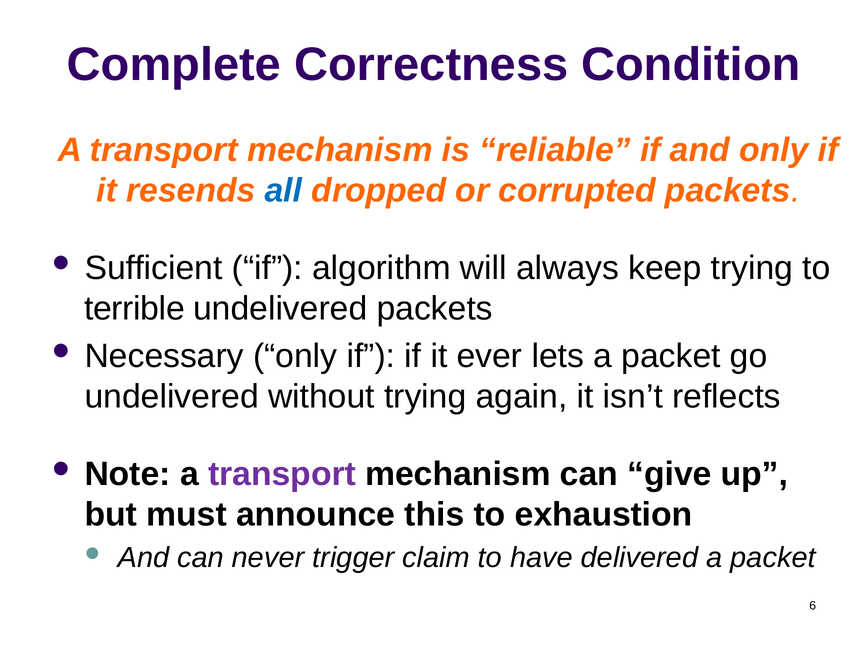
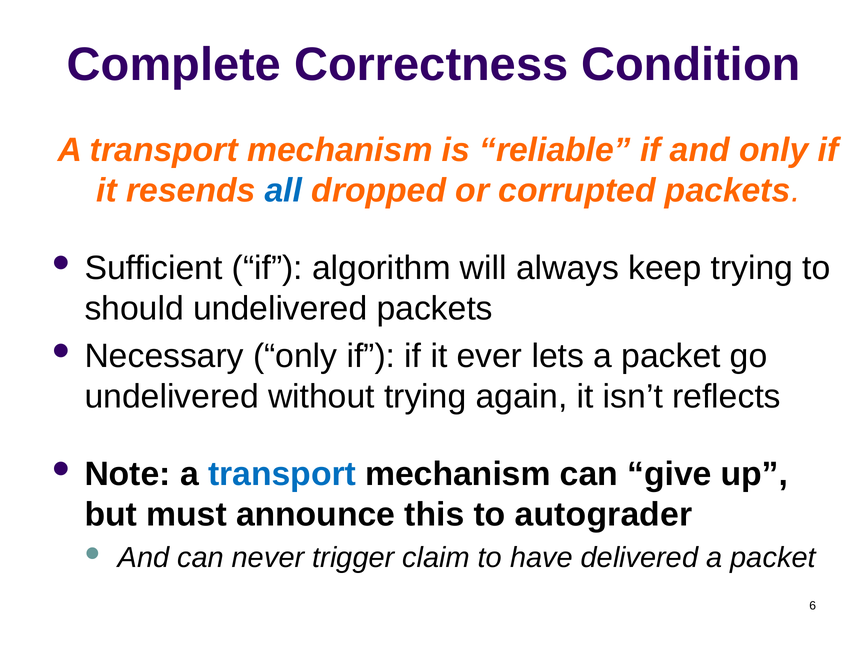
terrible: terrible -> should
transport at (282, 474) colour: purple -> blue
exhaustion: exhaustion -> autograder
